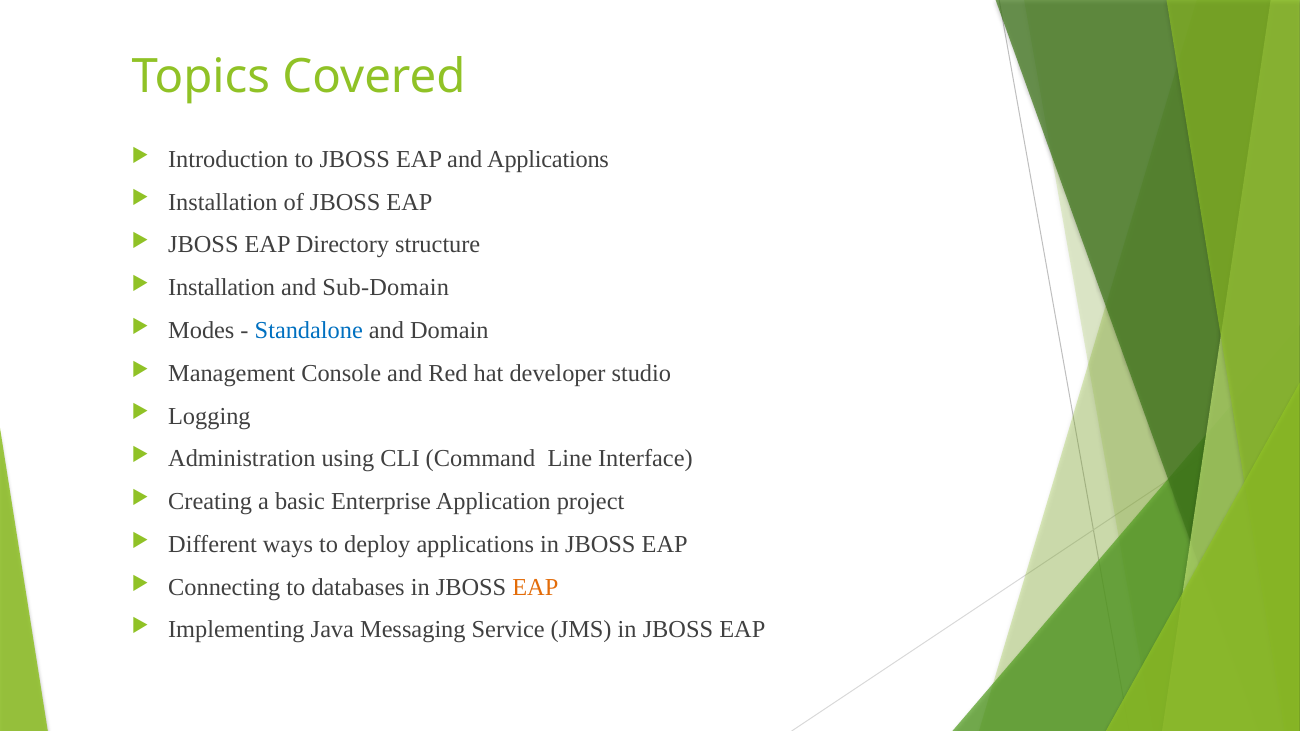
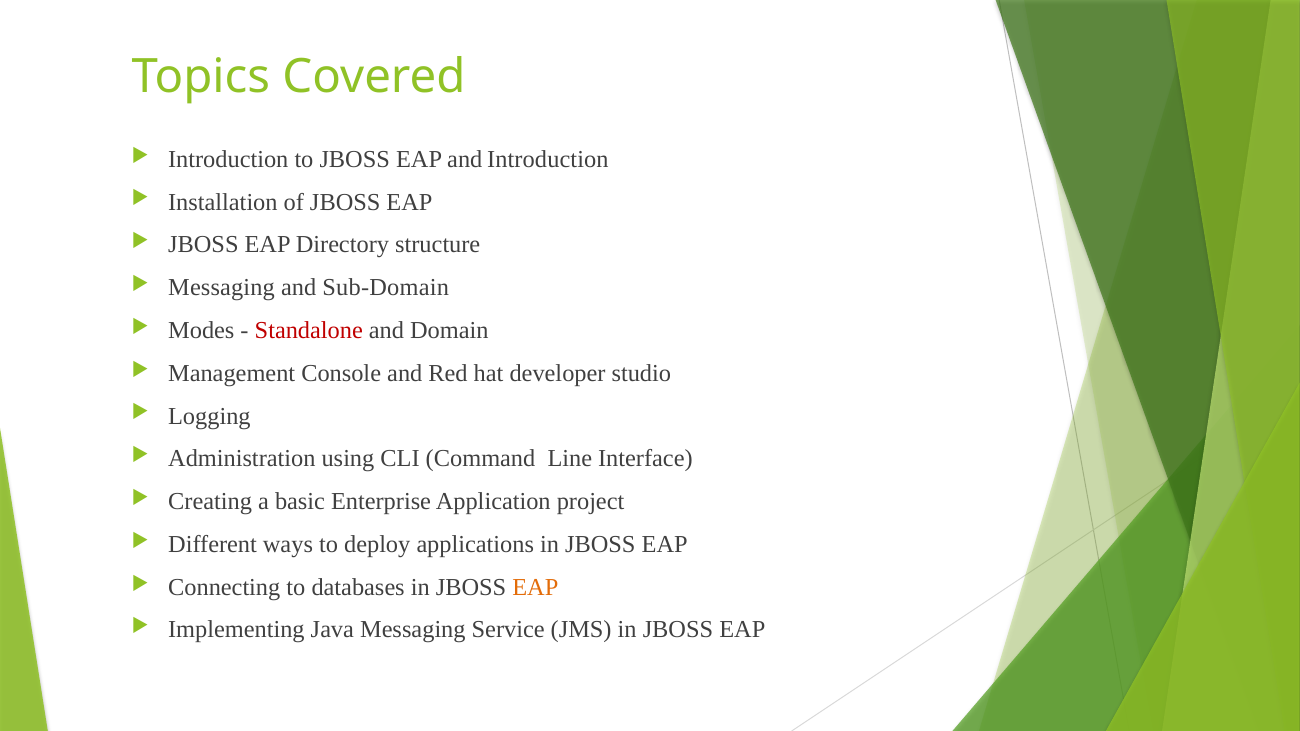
and Applications: Applications -> Introduction
Installation at (222, 288): Installation -> Messaging
Standalone colour: blue -> red
